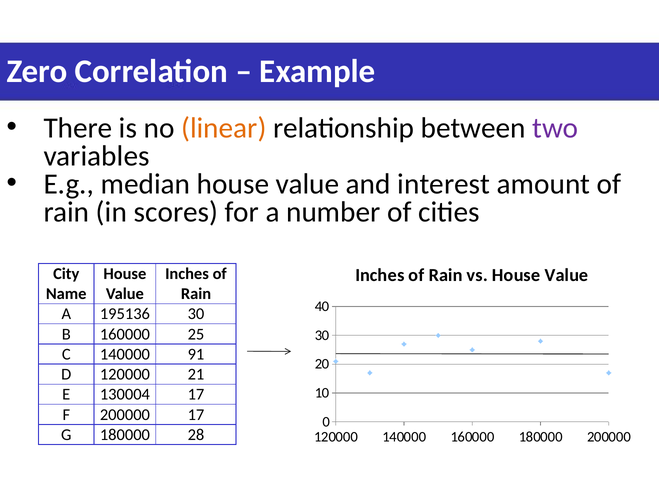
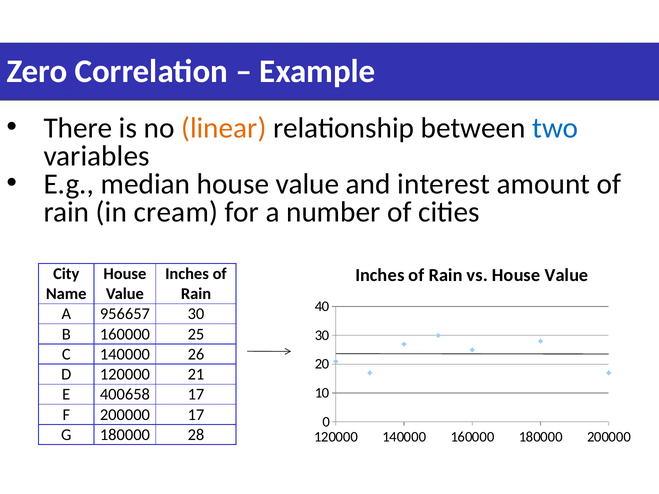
two colour: purple -> blue
scores: scores -> cream
195136: 195136 -> 956657
91: 91 -> 26
130004: 130004 -> 400658
